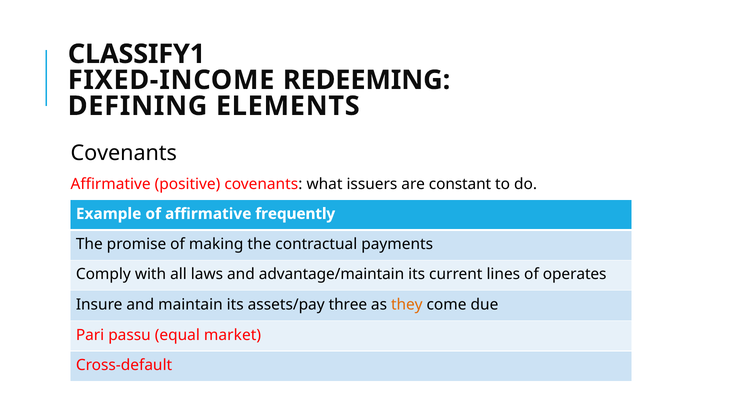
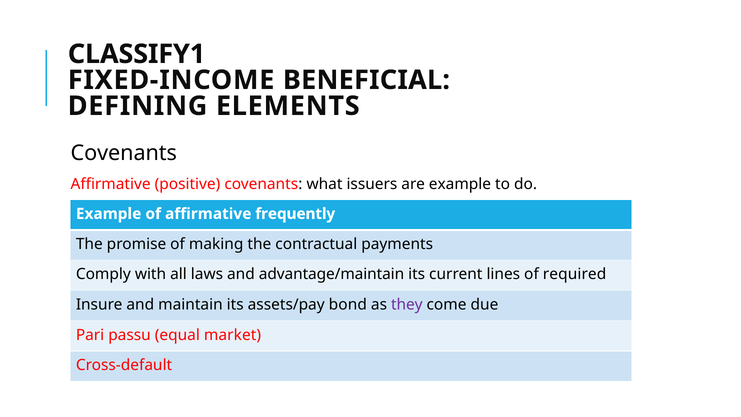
REDEEMING: REDEEMING -> BENEFICIAL
are constant: constant -> example
operates: operates -> required
three: three -> bond
they colour: orange -> purple
